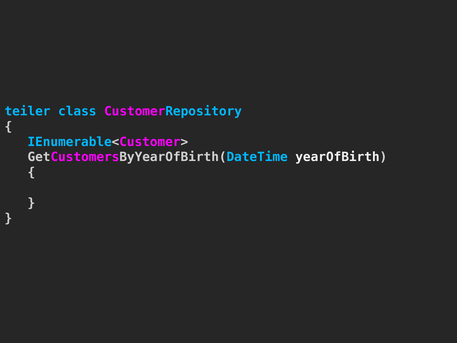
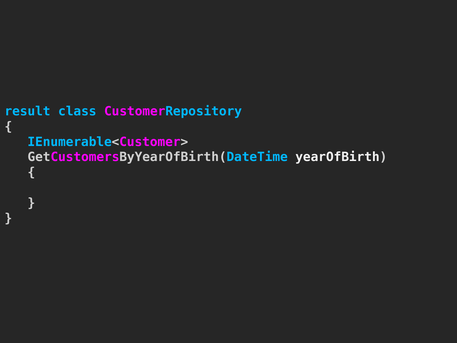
teiler: teiler -> result
